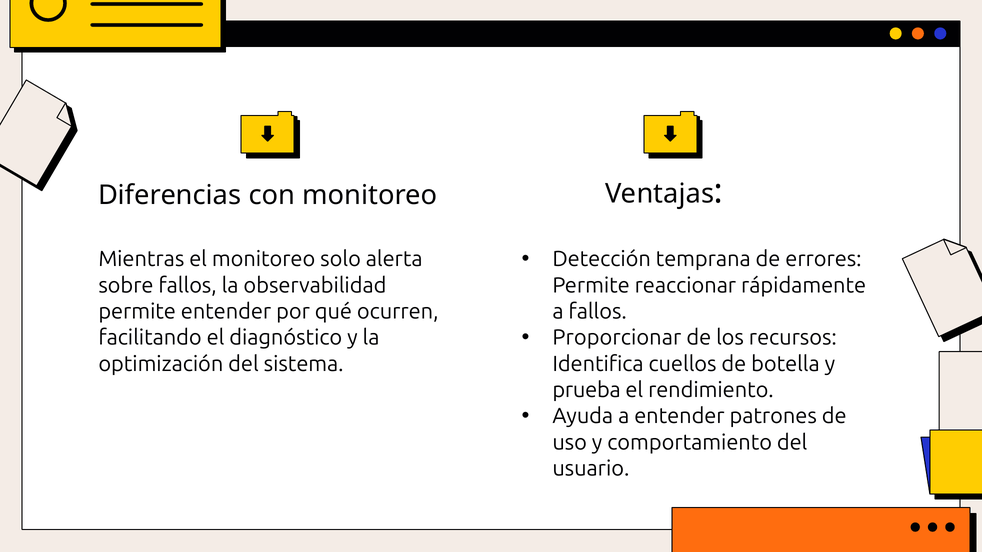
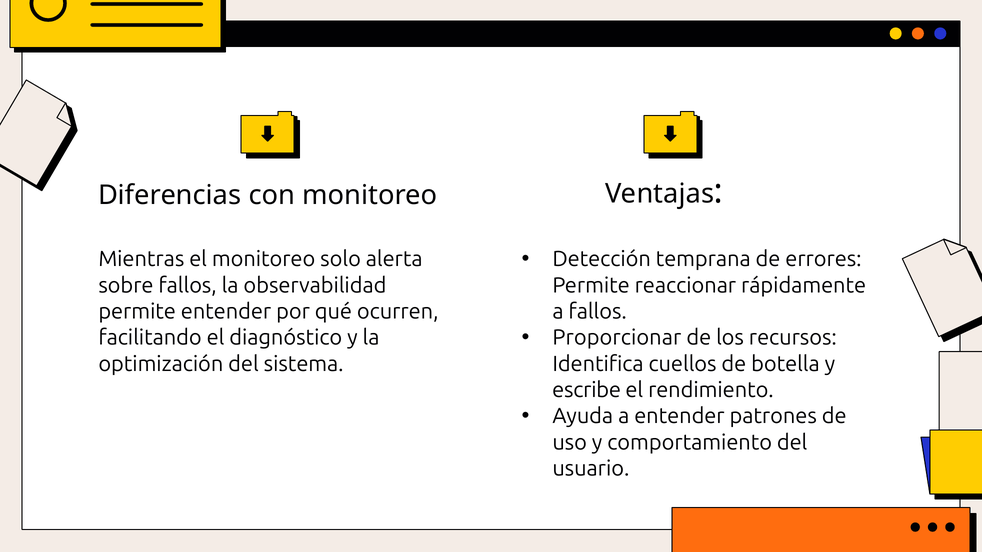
prueba: prueba -> escribe
